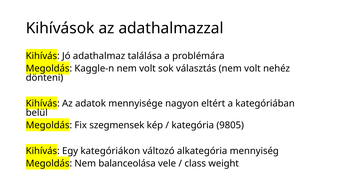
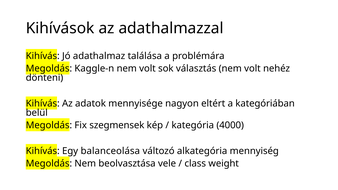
9805: 9805 -> 4000
kategóriákon: kategóriákon -> balanceolása
balanceolása: balanceolása -> beolvasztása
